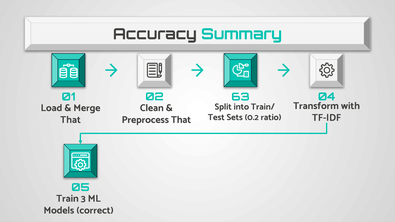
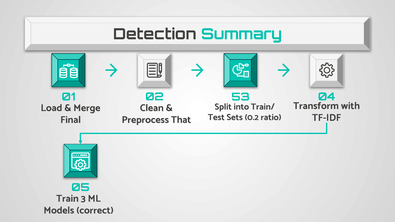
Accuracy: Accuracy -> Detection
63: 63 -> 53
That at (71, 120): That -> Final
